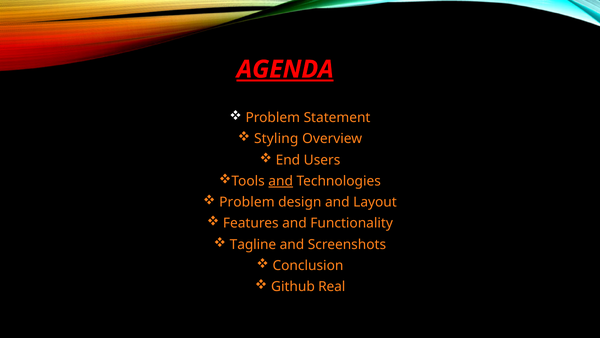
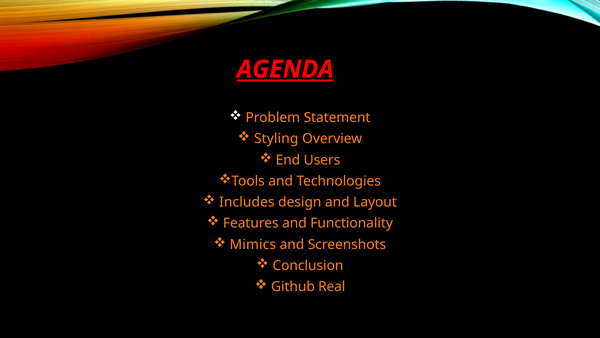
and at (281, 181) underline: present -> none
Problem at (247, 202): Problem -> Includes
Tagline: Tagline -> Mimics
